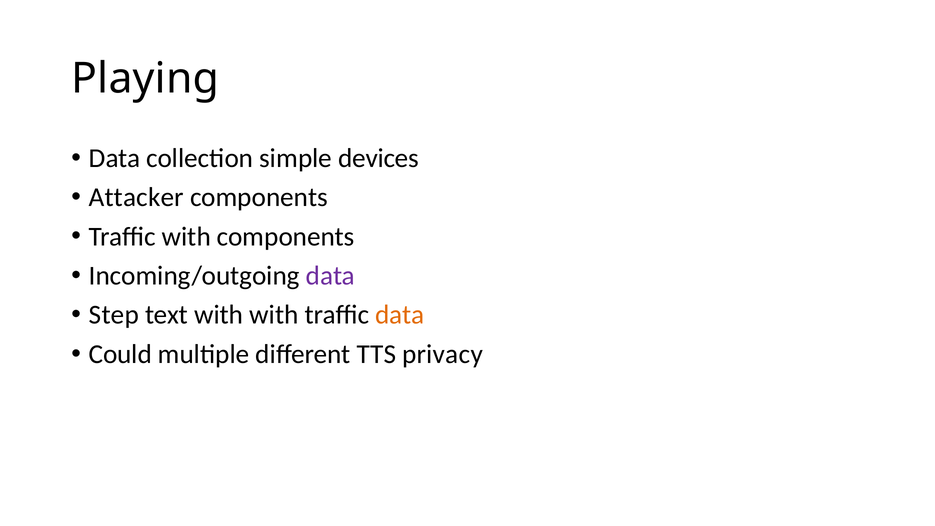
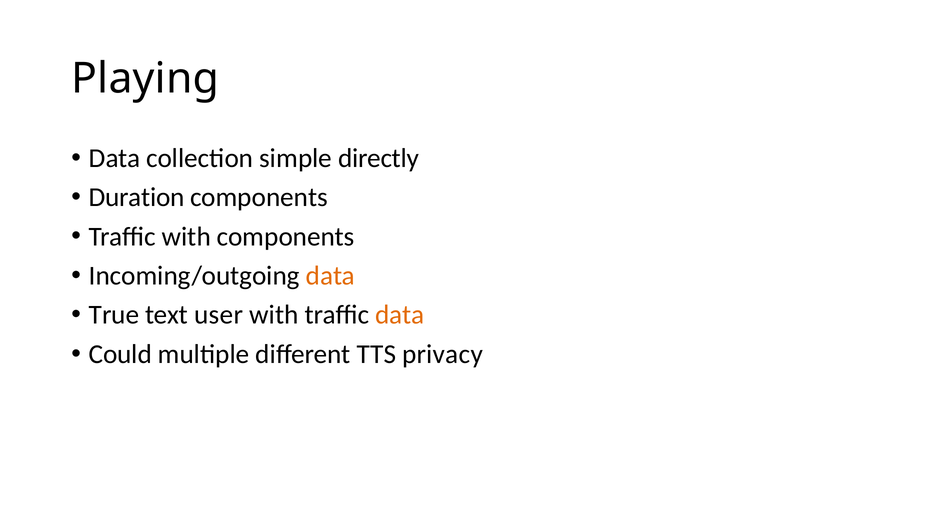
devices: devices -> directly
Attacker: Attacker -> Duration
data at (330, 276) colour: purple -> orange
Step: Step -> True
text with: with -> user
